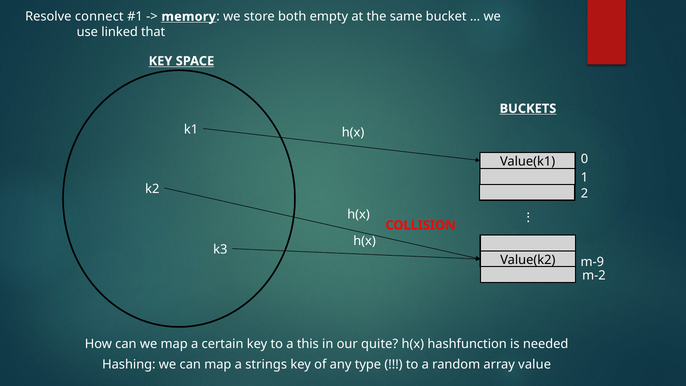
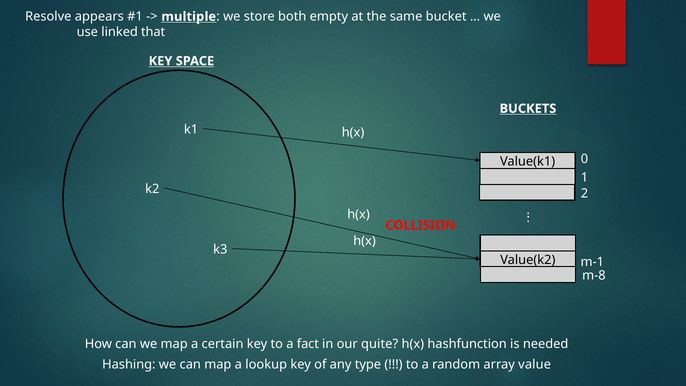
connect: connect -> appears
memory: memory -> multiple
m-9: m-9 -> m-1
m-2: m-2 -> m-8
this: this -> fact
strings: strings -> lookup
